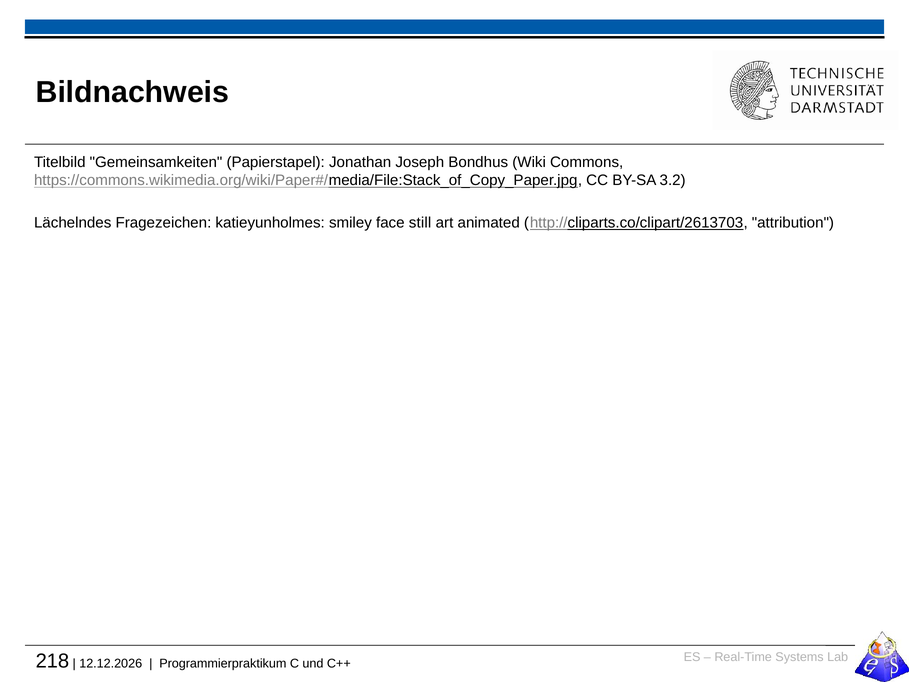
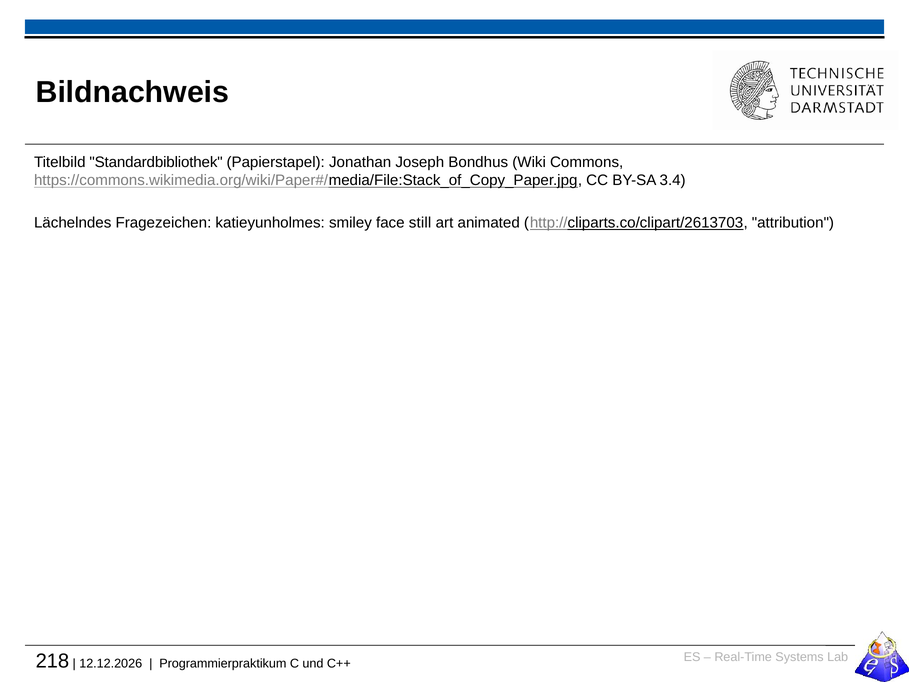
Gemeinsamkeiten: Gemeinsamkeiten -> Standardbibliothek
3.2: 3.2 -> 3.4
